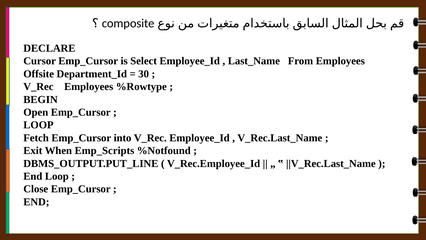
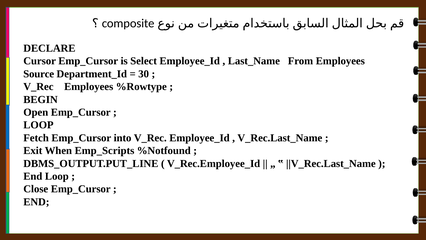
Offsite: Offsite -> Source
